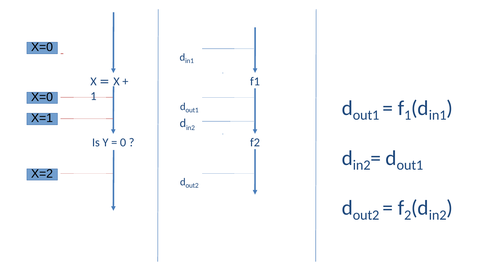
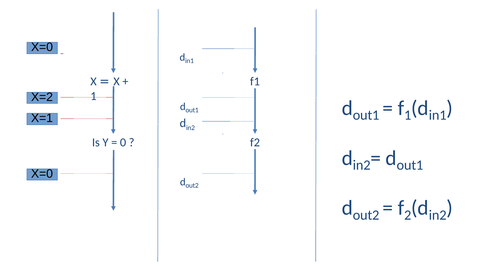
X=0 at (42, 97): X=0 -> X=2
X=2 at (42, 174): X=2 -> X=0
